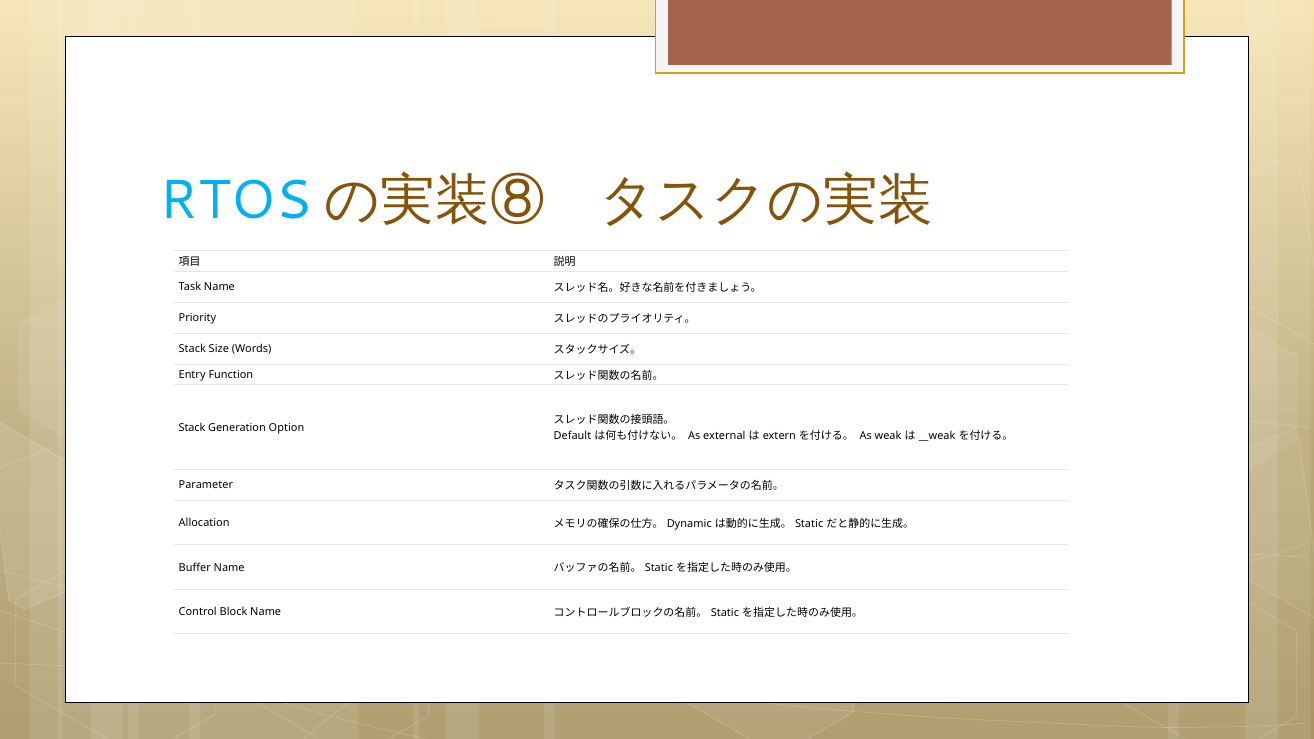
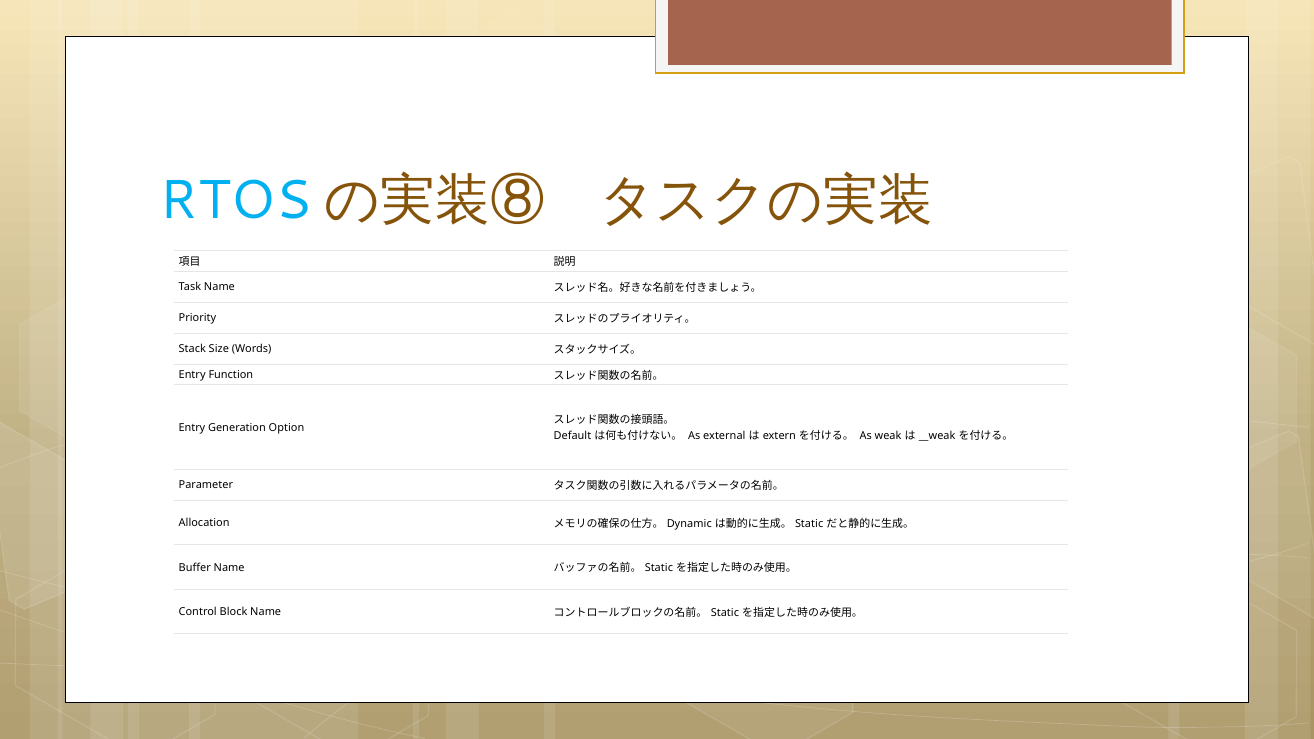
Stack at (192, 428): Stack -> Entry
